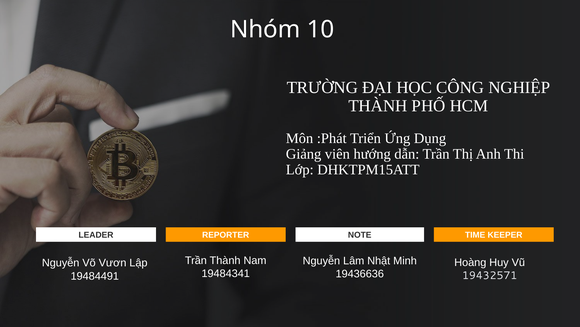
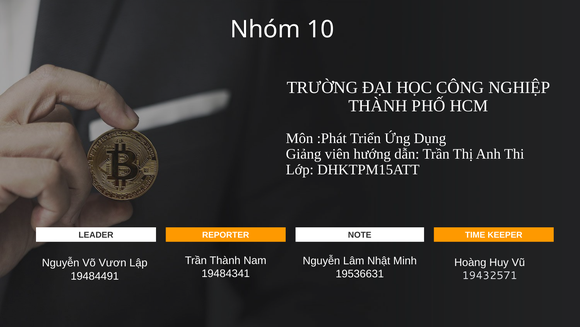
19436636: 19436636 -> 19536631
